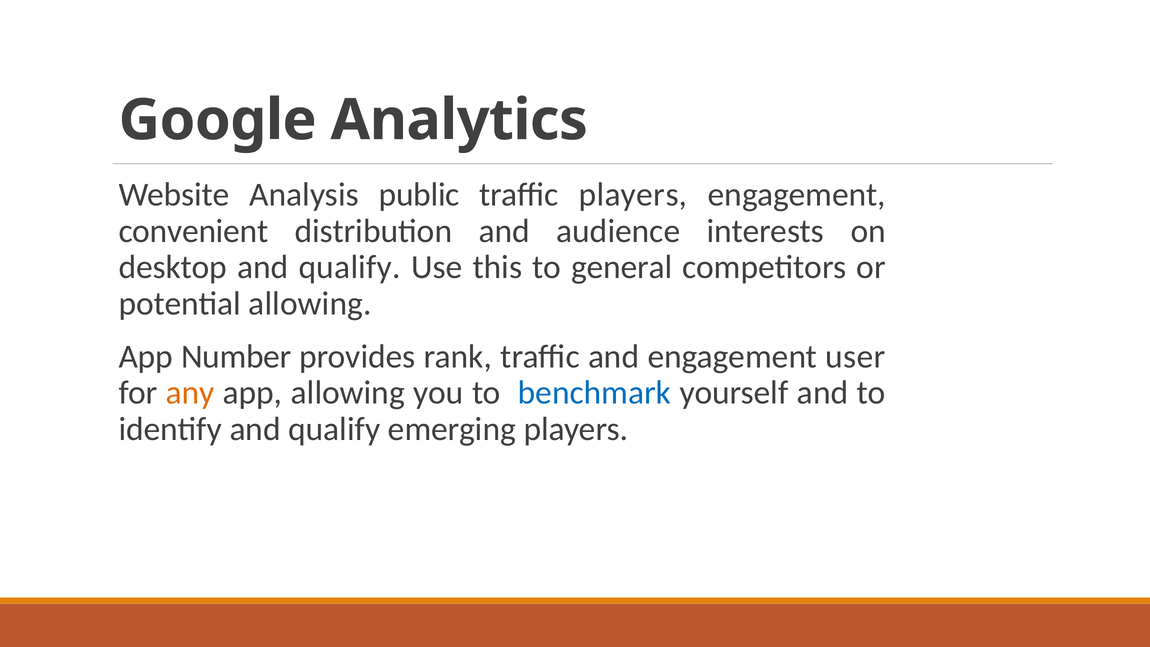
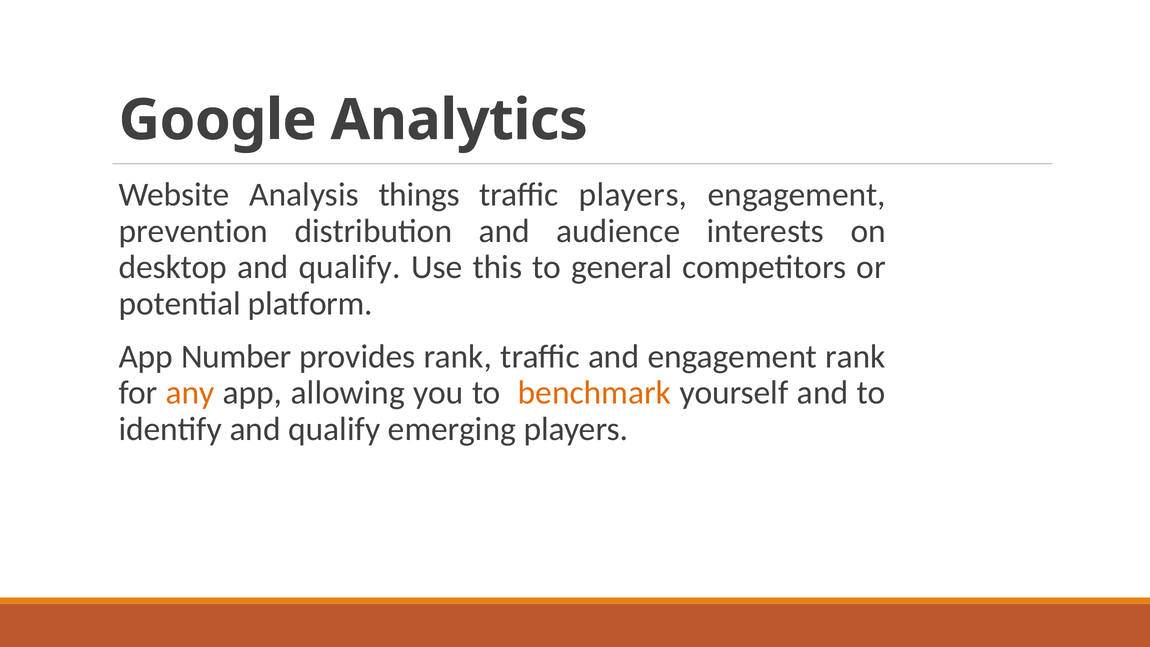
public: public -> things
convenient: convenient -> prevention
potential allowing: allowing -> platform
engagement user: user -> rank
benchmark colour: blue -> orange
